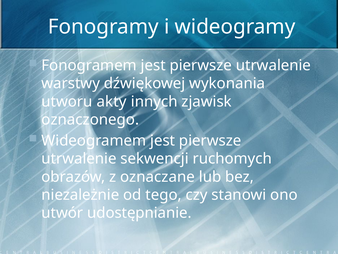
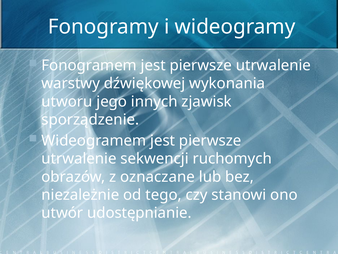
akty: akty -> jego
oznaczonego: oznaczonego -> sporządzenie
